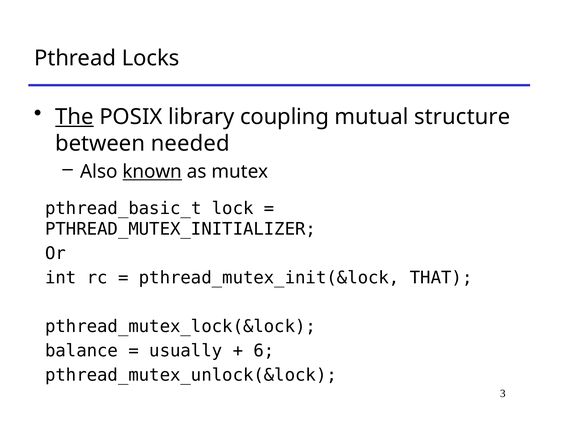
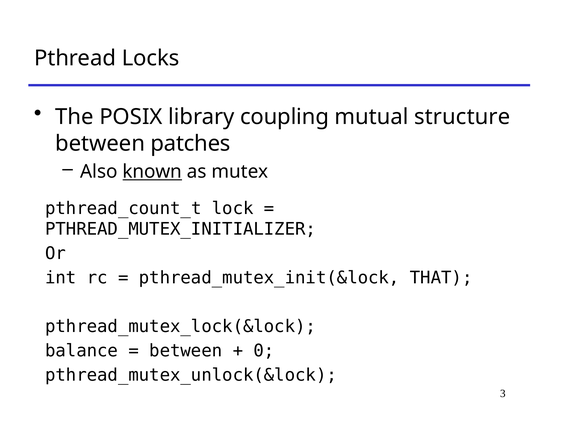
The underline: present -> none
needed: needed -> patches
pthread_basic_t: pthread_basic_t -> pthread_count_t
usually at (186, 351): usually -> between
6: 6 -> 0
